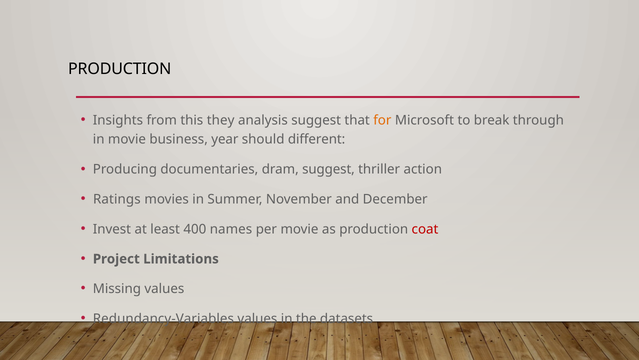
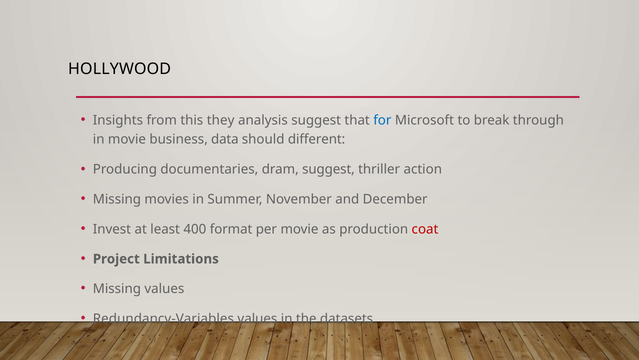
PRODUCTION at (120, 69): PRODUCTION -> HOLLYWOOD
for colour: orange -> blue
year: year -> data
Ratings at (117, 199): Ratings -> Missing
names: names -> format
